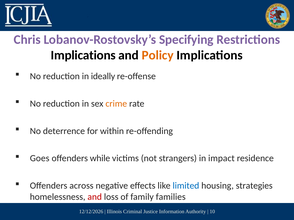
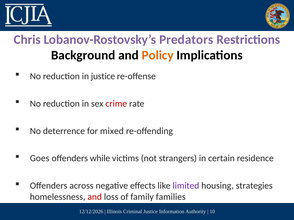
Specifying: Specifying -> Predators
Implications at (83, 55): Implications -> Background
in ideally: ideally -> justice
crime colour: orange -> red
within: within -> mixed
impact: impact -> certain
limited colour: blue -> purple
